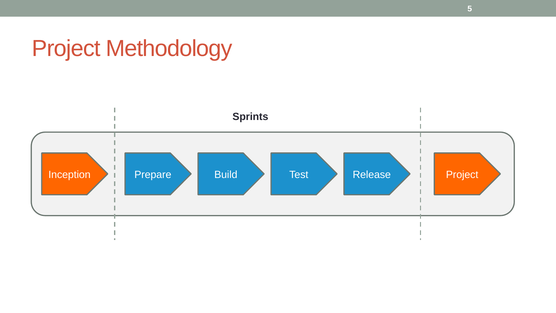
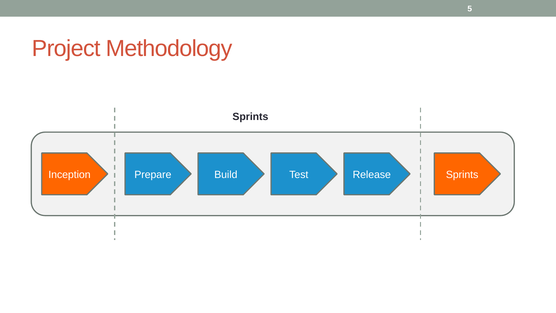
Test Project: Project -> Sprints
